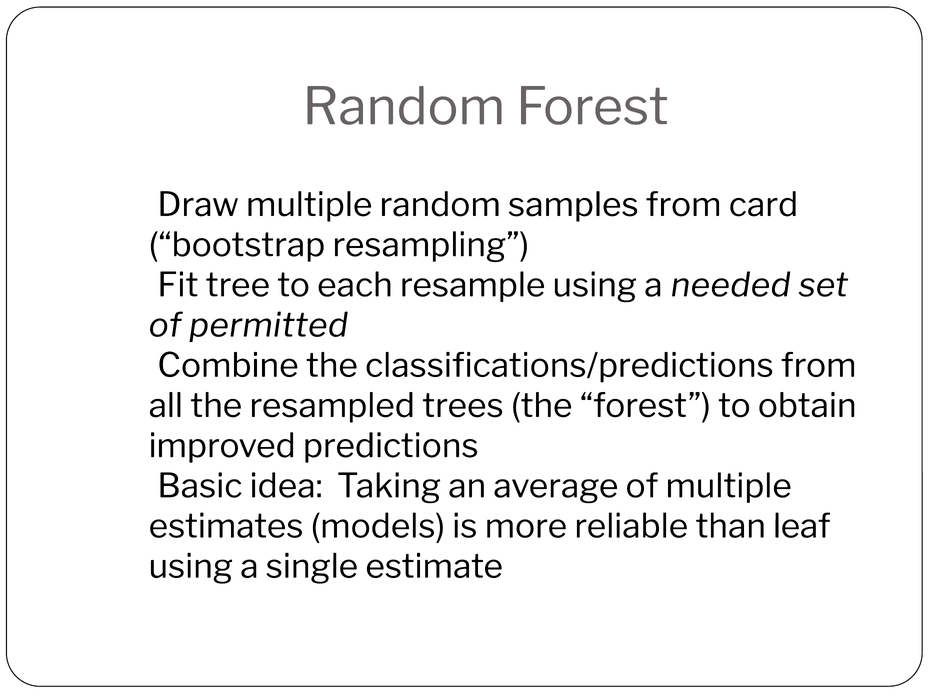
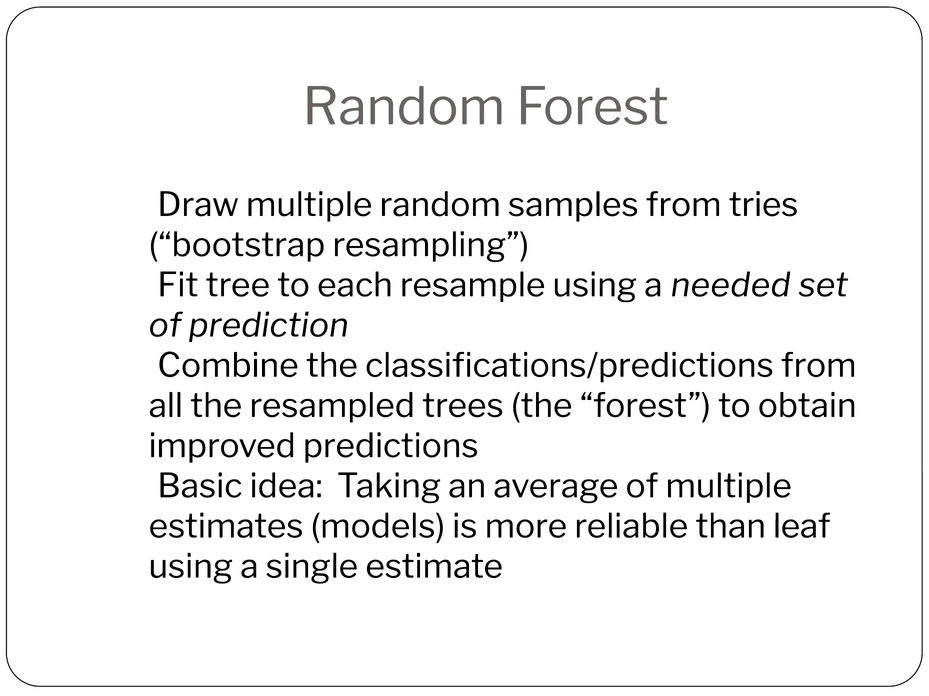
card: card -> tries
permitted: permitted -> prediction
